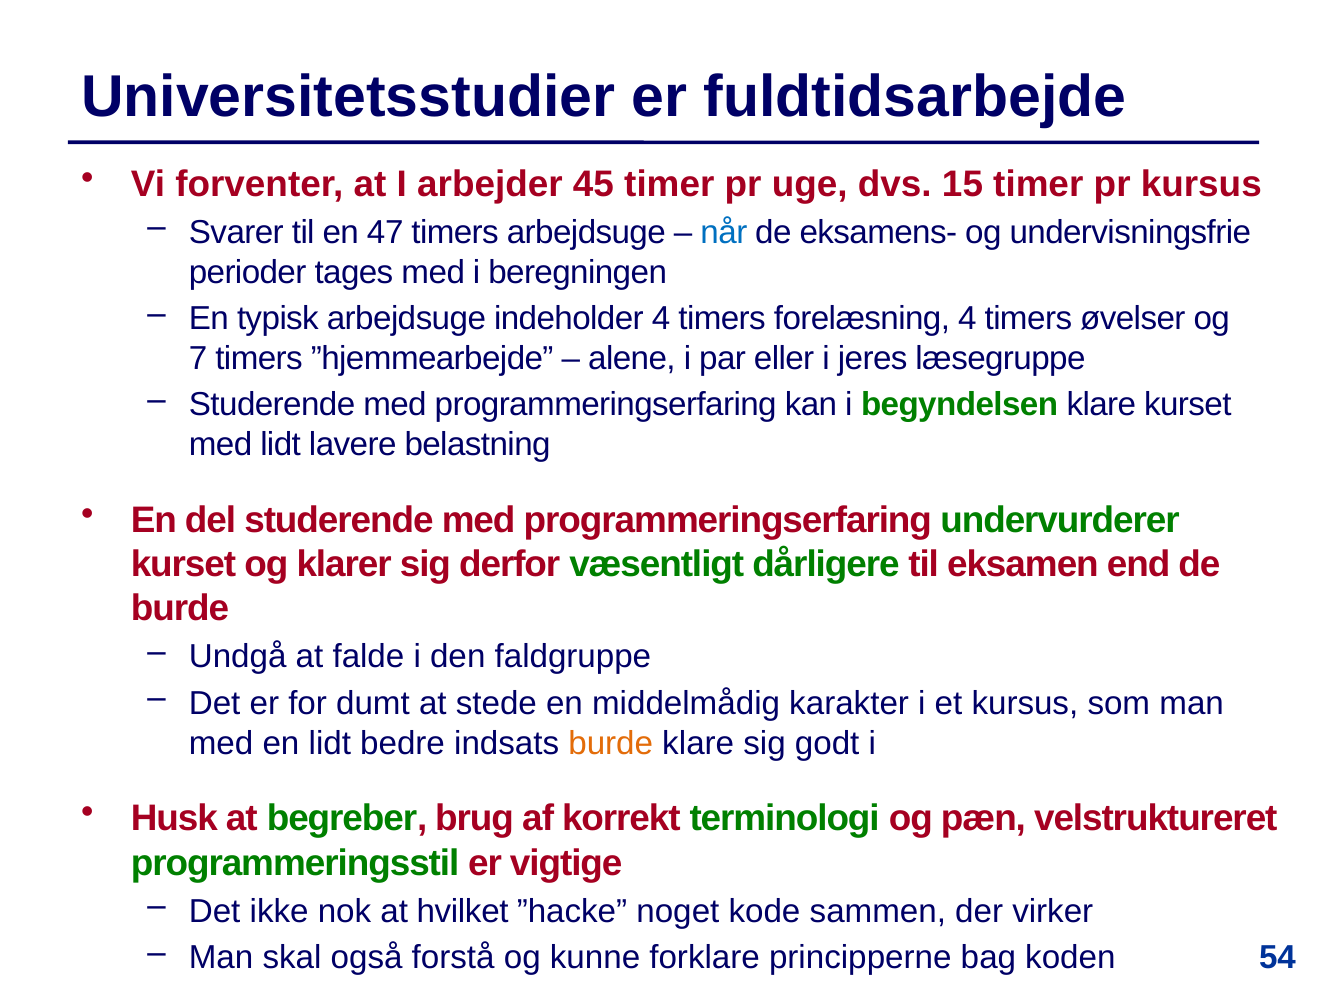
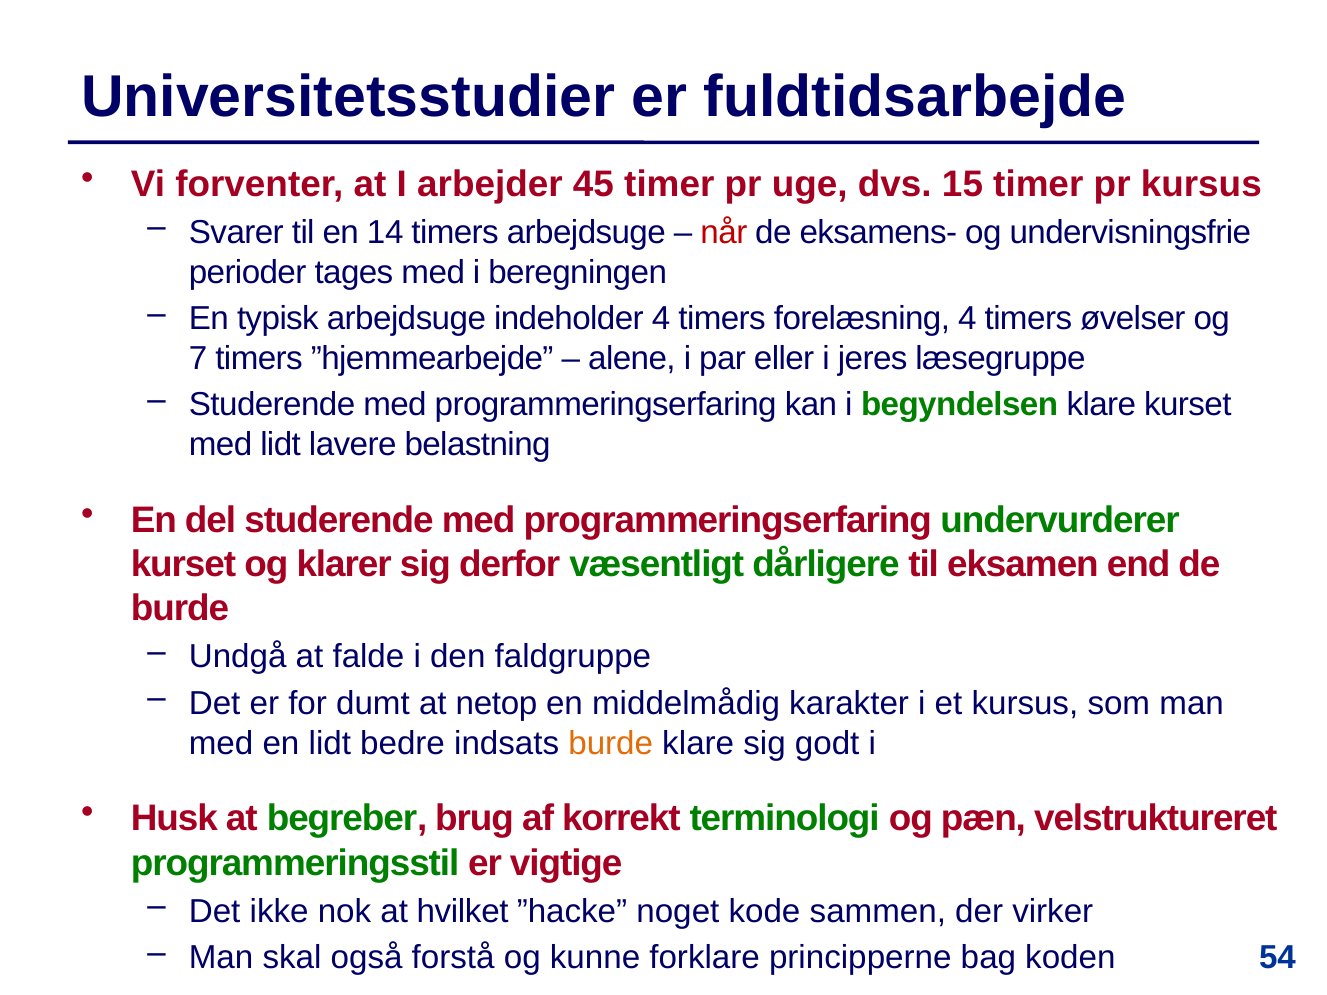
47: 47 -> 14
når colour: blue -> red
stede: stede -> netop
